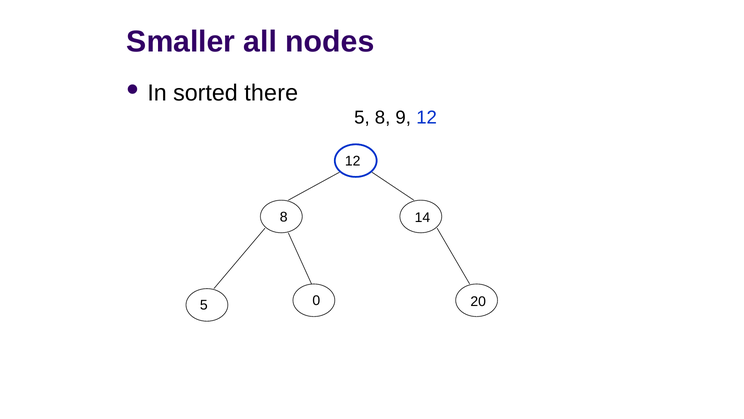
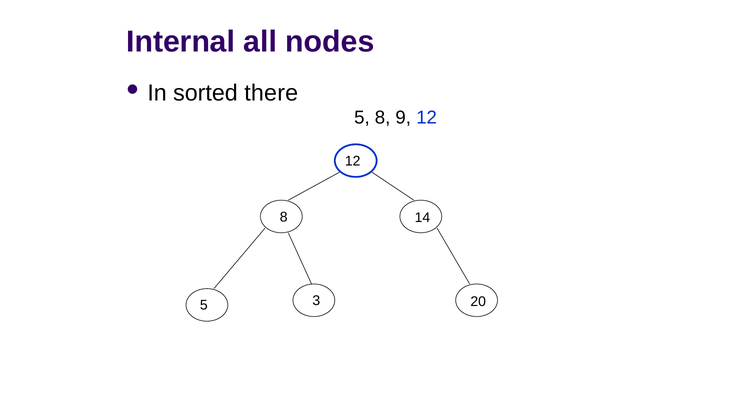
Smaller: Smaller -> Internal
0: 0 -> 3
